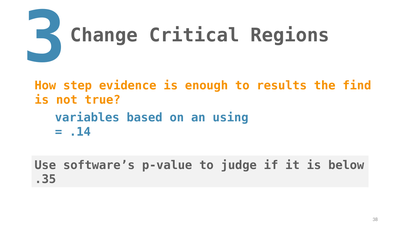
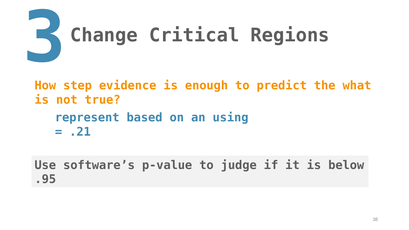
results: results -> predict
find: find -> what
variables: variables -> represent
.14: .14 -> .21
.35: .35 -> .95
